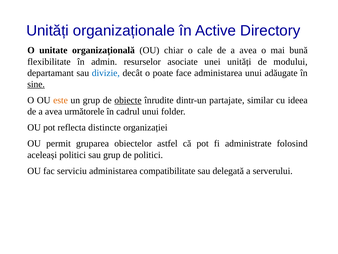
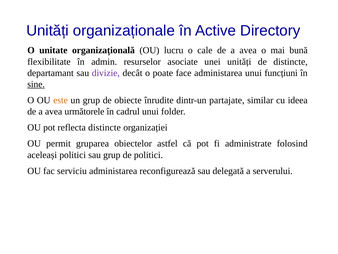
chiar: chiar -> lucru
de modului: modului -> distincte
divizie colour: blue -> purple
adăugate: adăugate -> funcțiuni
obiecte underline: present -> none
compatibilitate: compatibilitate -> reconfigurează
